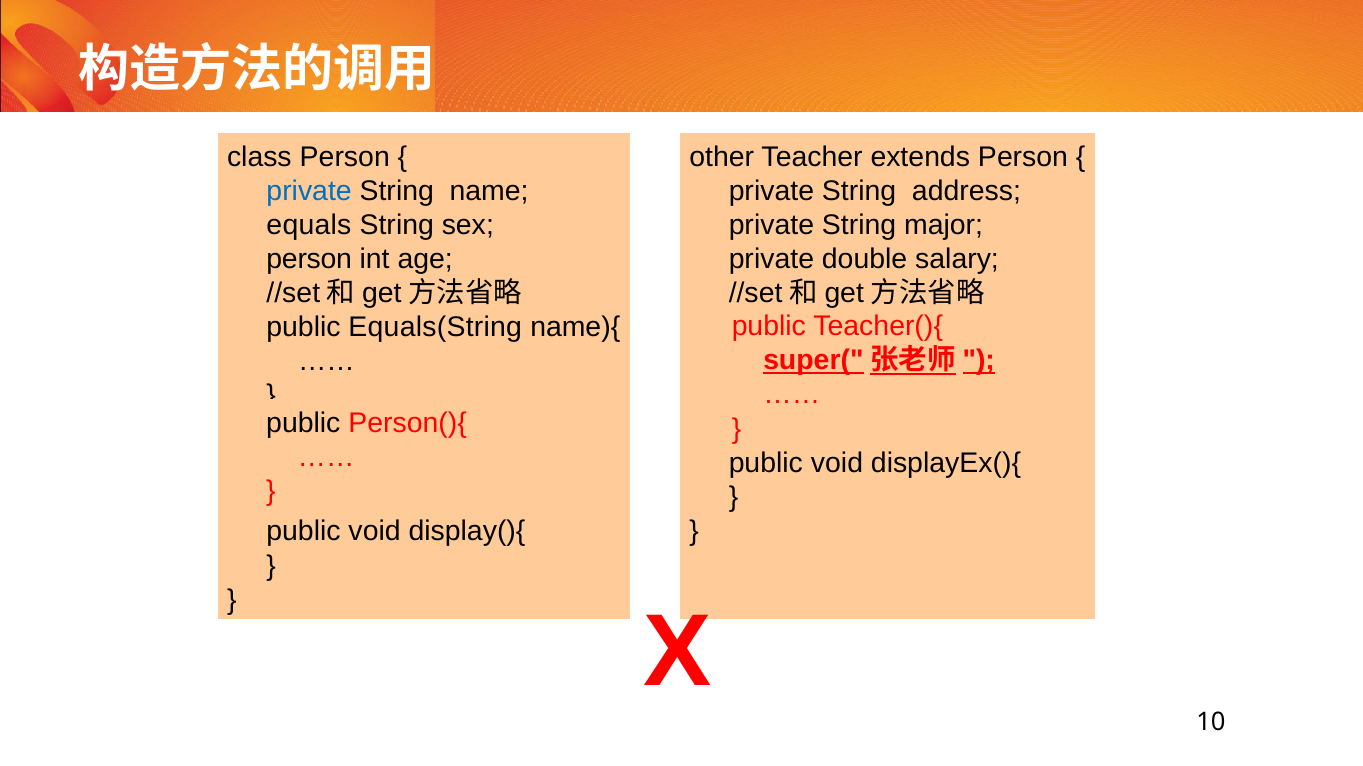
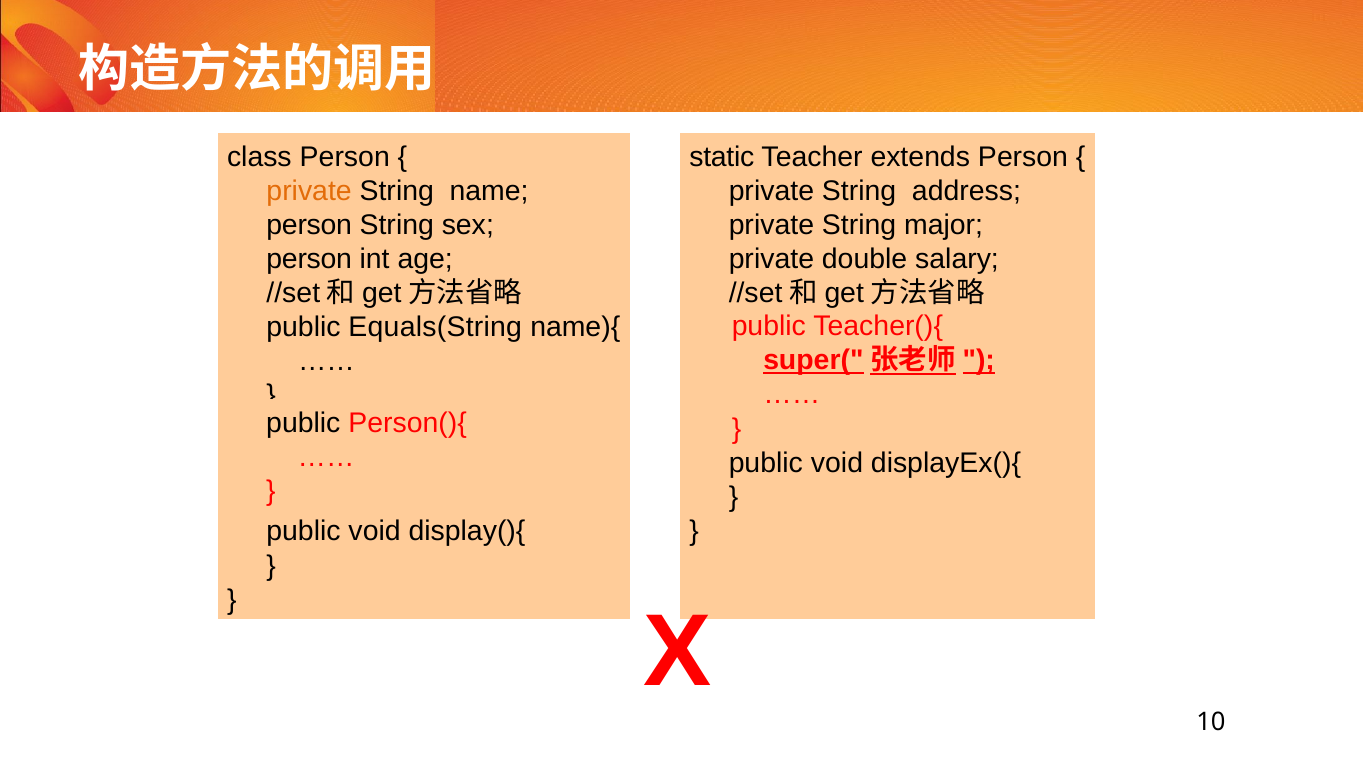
other: other -> static
private at (309, 191) colour: blue -> orange
equals at (309, 225): equals -> person
